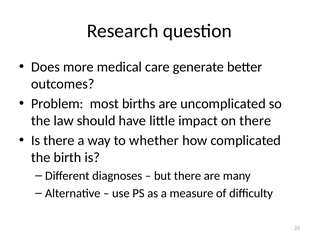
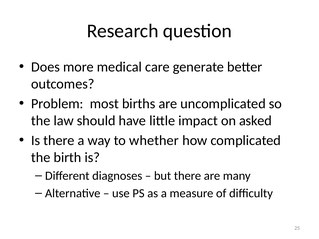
on there: there -> asked
